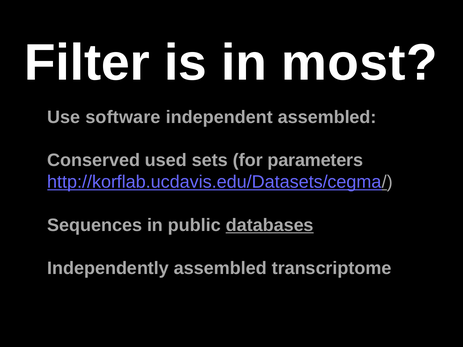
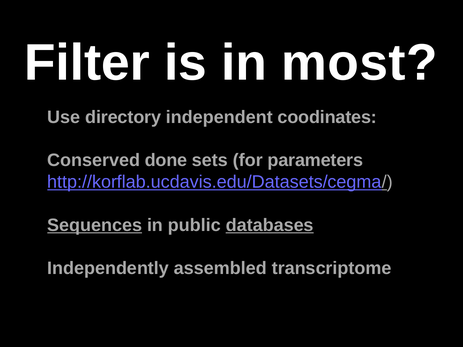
software: software -> directory
independent assembled: assembled -> coodinates
used: used -> done
Sequences underline: none -> present
